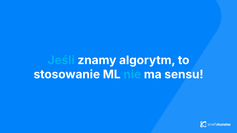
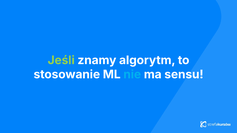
Jeśli colour: light blue -> light green
